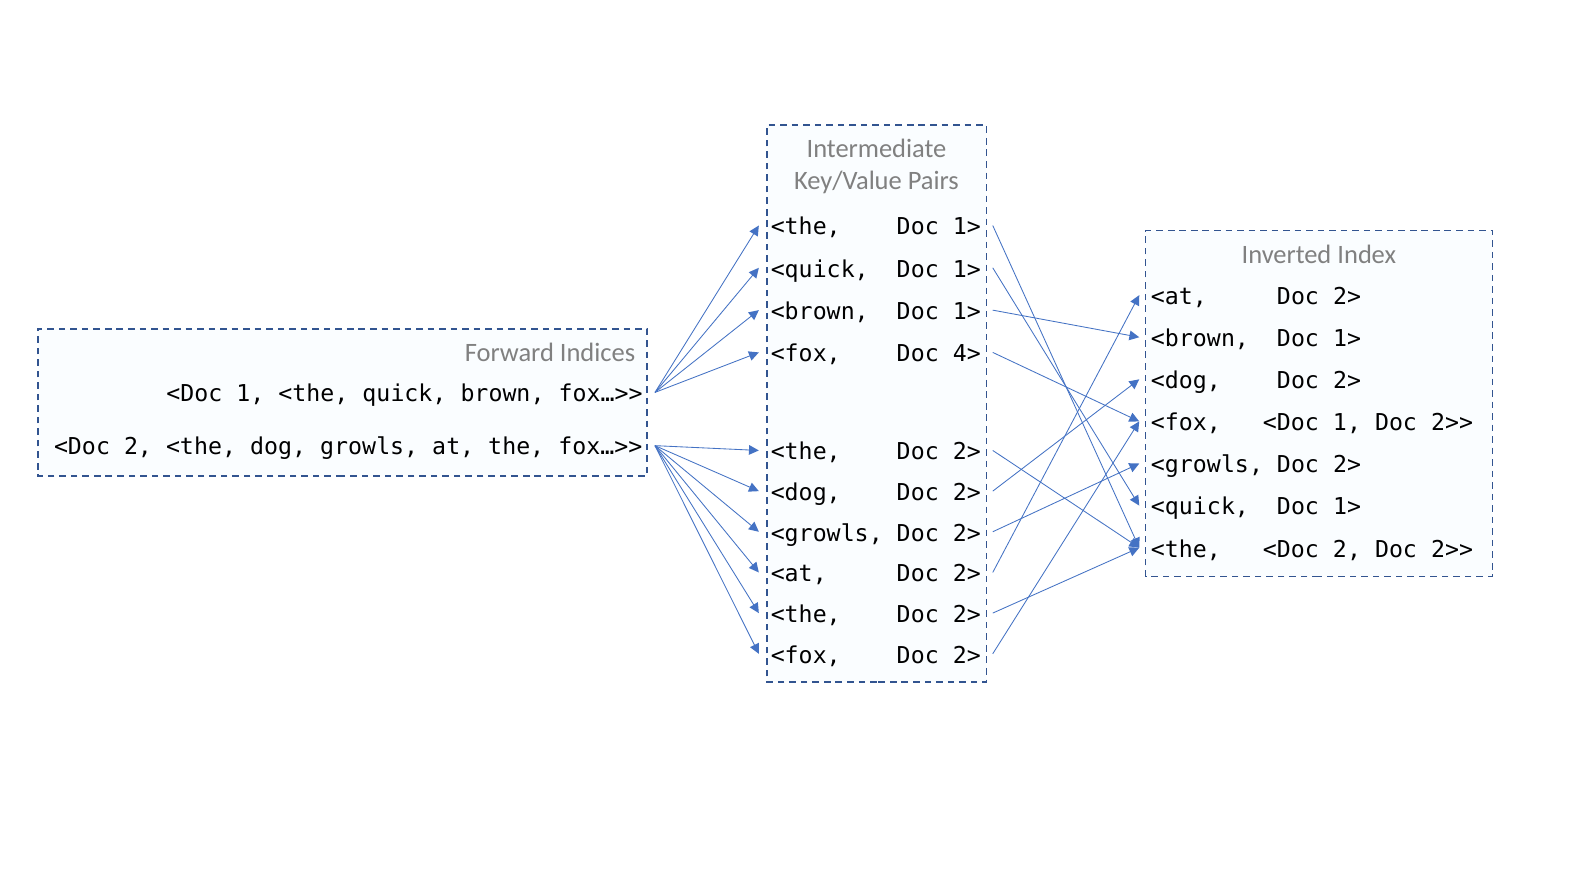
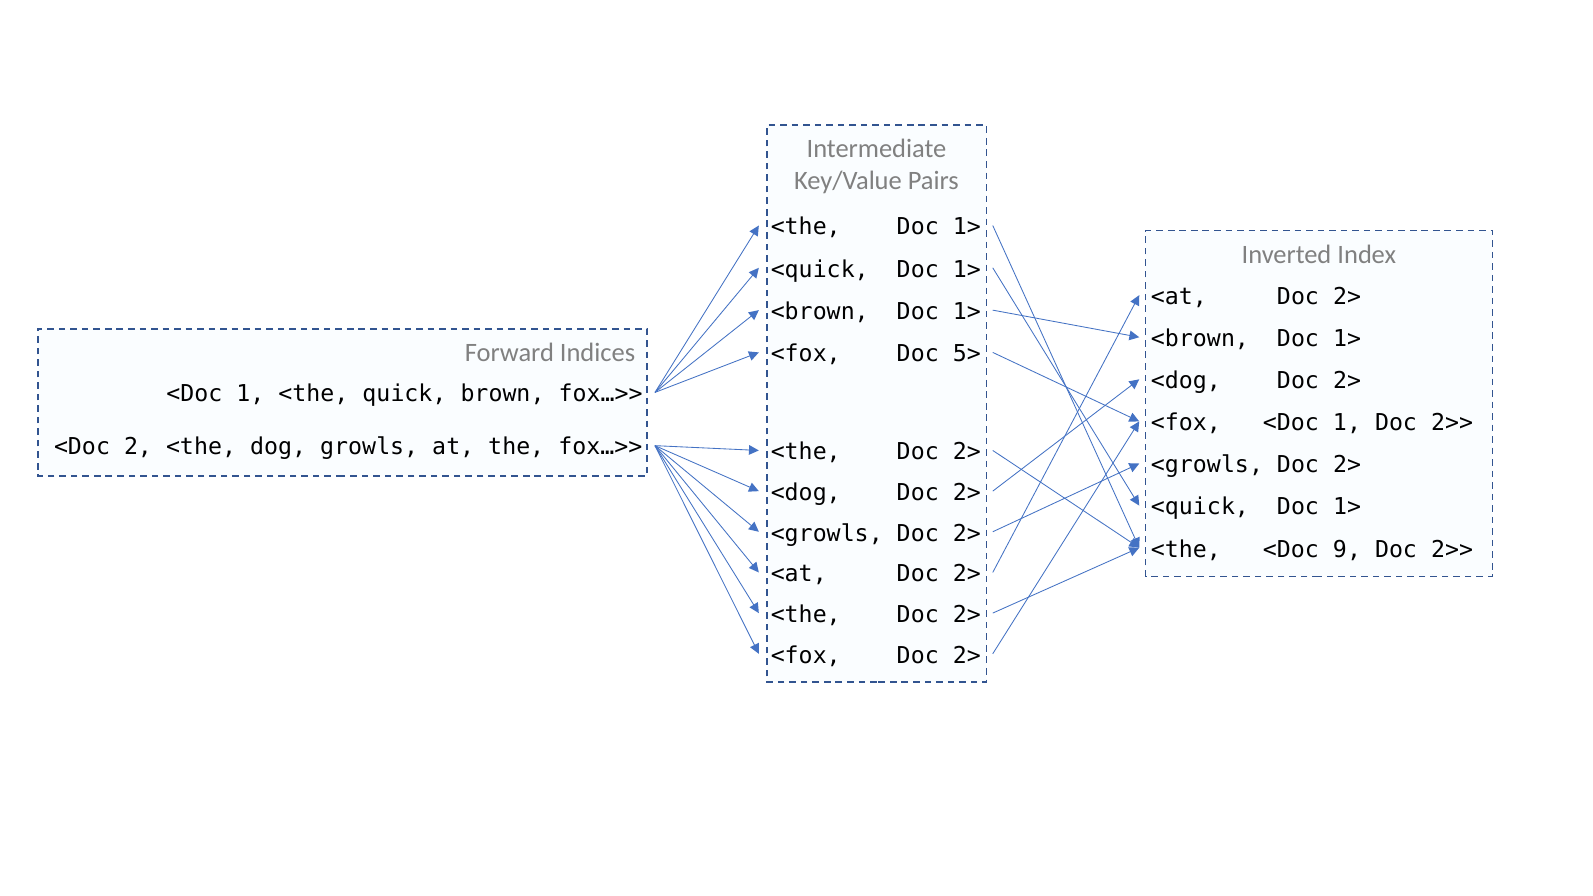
4>: 4> -> 5>
<the <Doc 2: 2 -> 9
